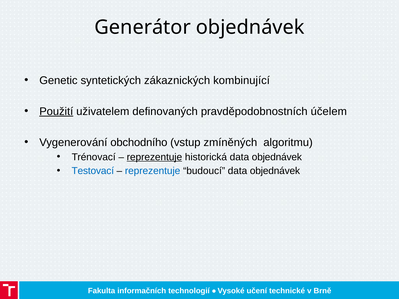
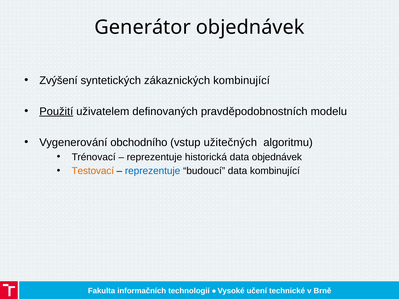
Genetic: Genetic -> Zvýšení
účelem: účelem -> modelu
zmíněných: zmíněných -> užitečných
reprezentuje at (154, 157) underline: present -> none
Testovací colour: blue -> orange
budoucí data objednávek: objednávek -> kombinující
